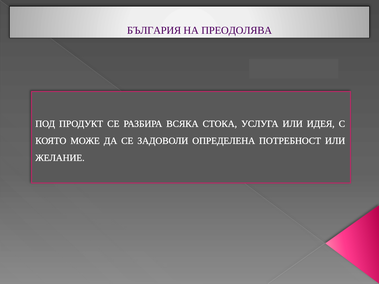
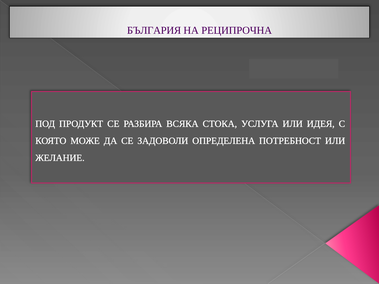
ПРЕОДОЛЯВА: ПРЕОДОЛЯВА -> РЕЦИПРОЧНА
